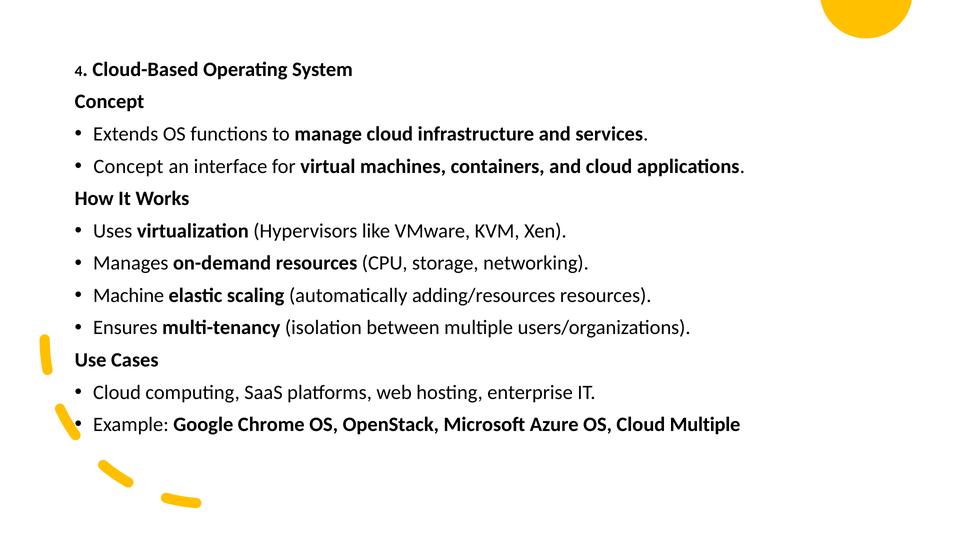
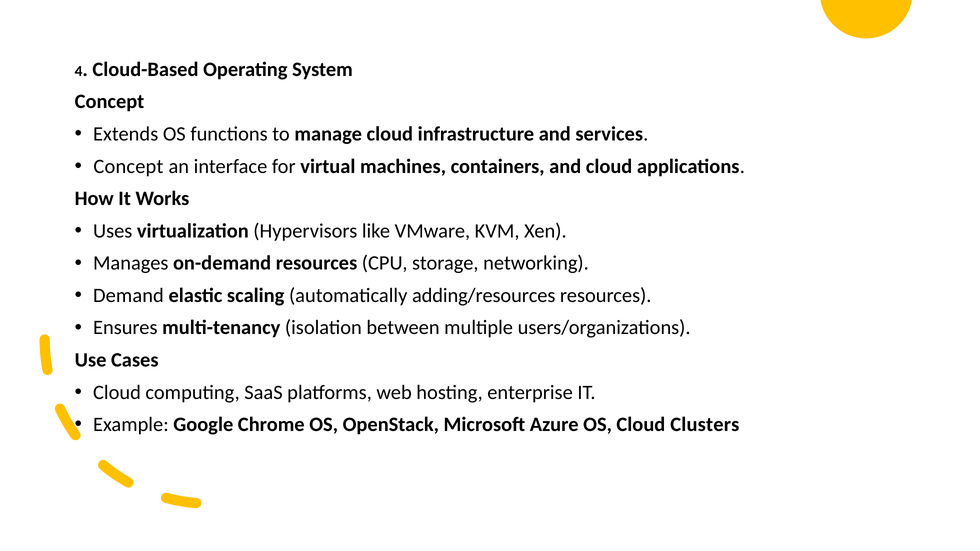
Machine: Machine -> Demand
Cloud Multiple: Multiple -> Clusters
